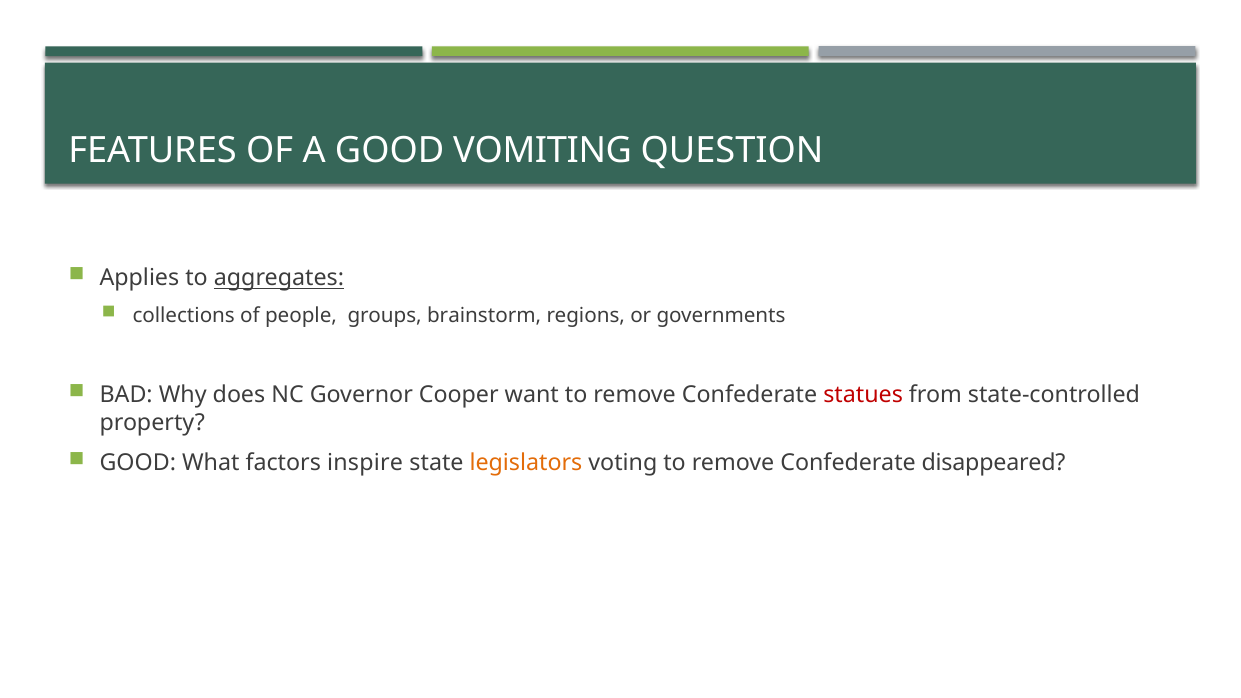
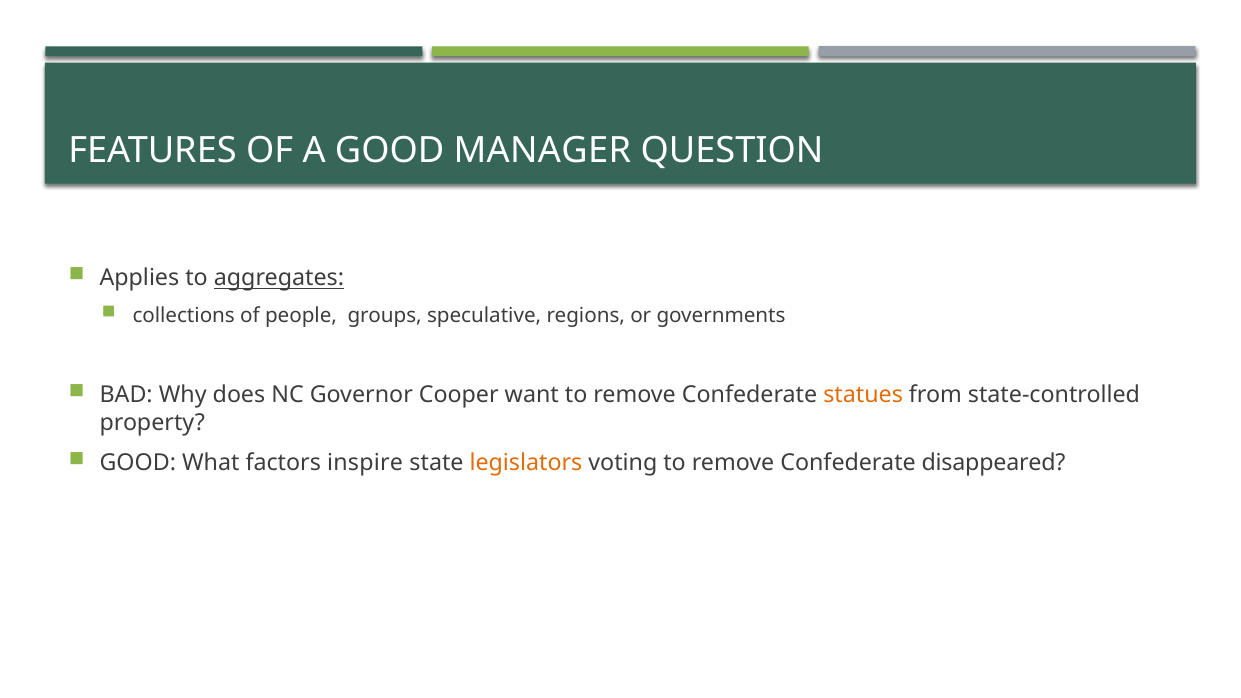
VOMITING: VOMITING -> MANAGER
brainstorm: brainstorm -> speculative
statues colour: red -> orange
